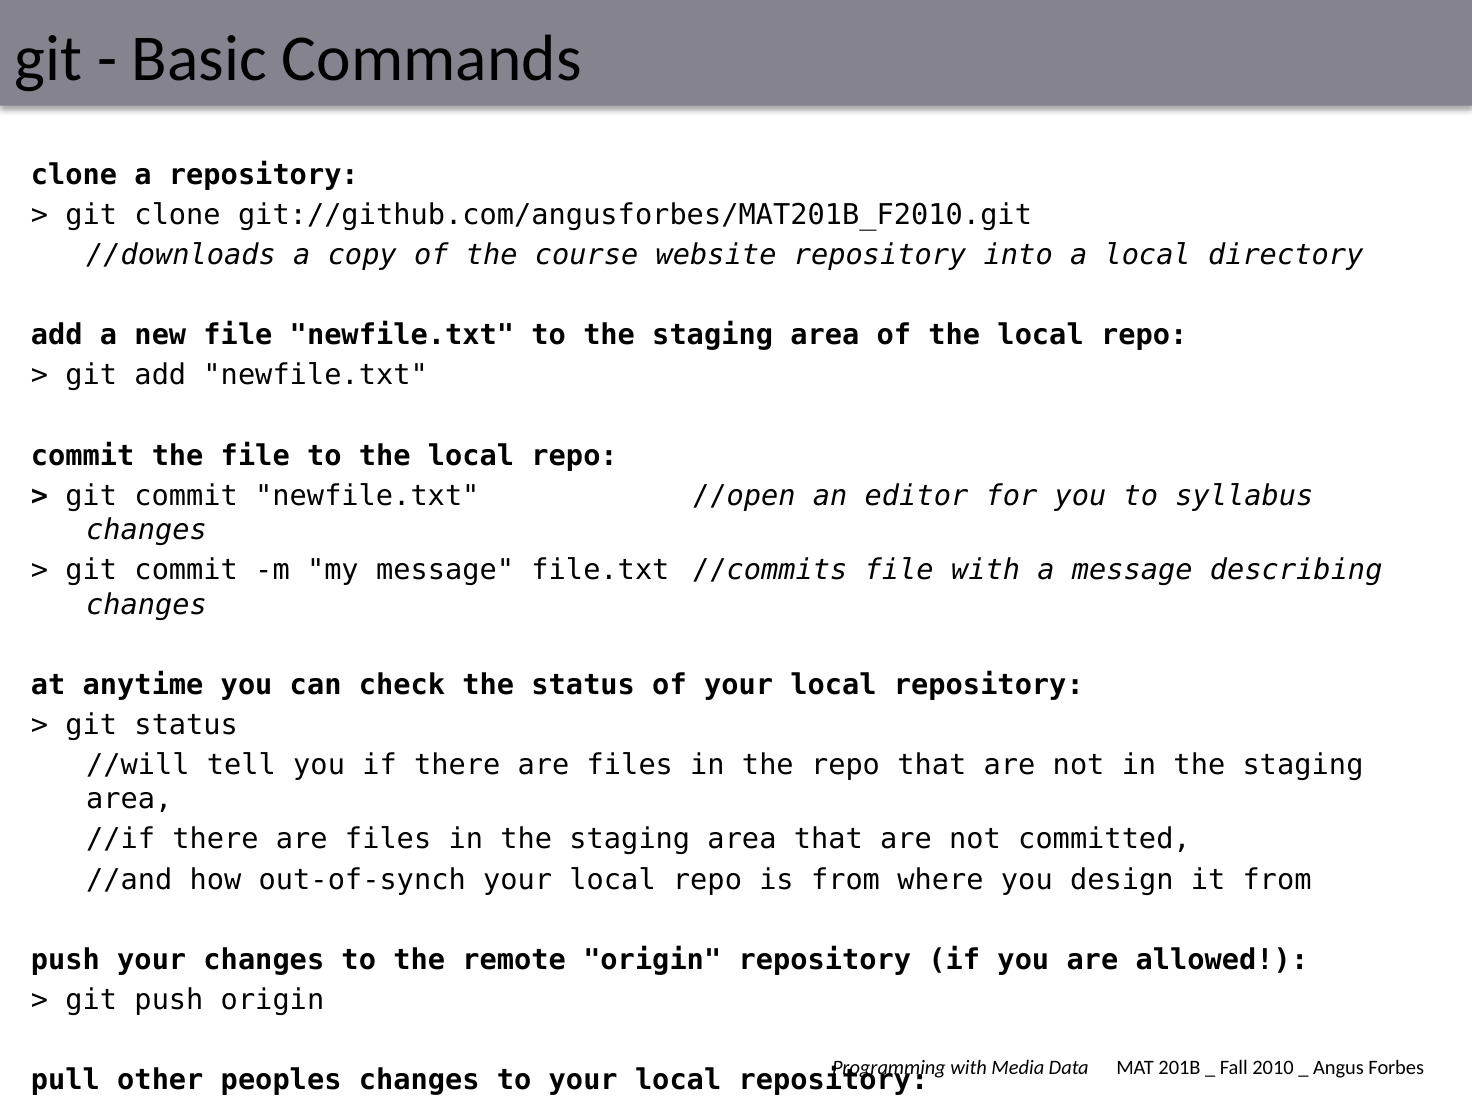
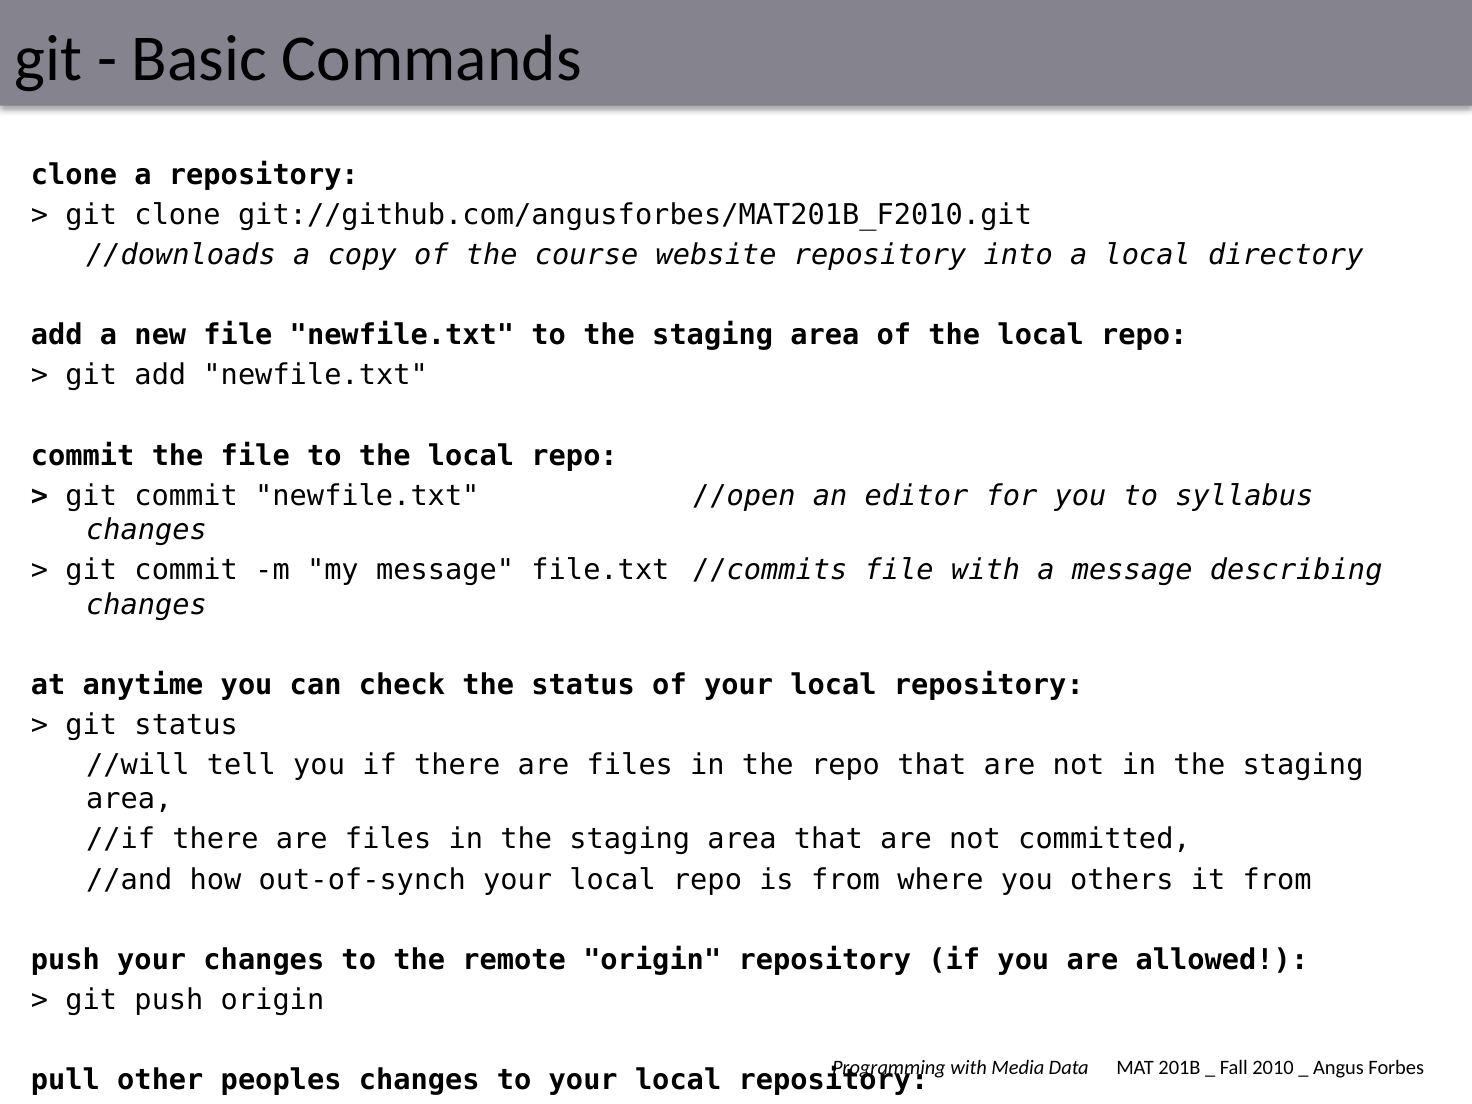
design: design -> others
